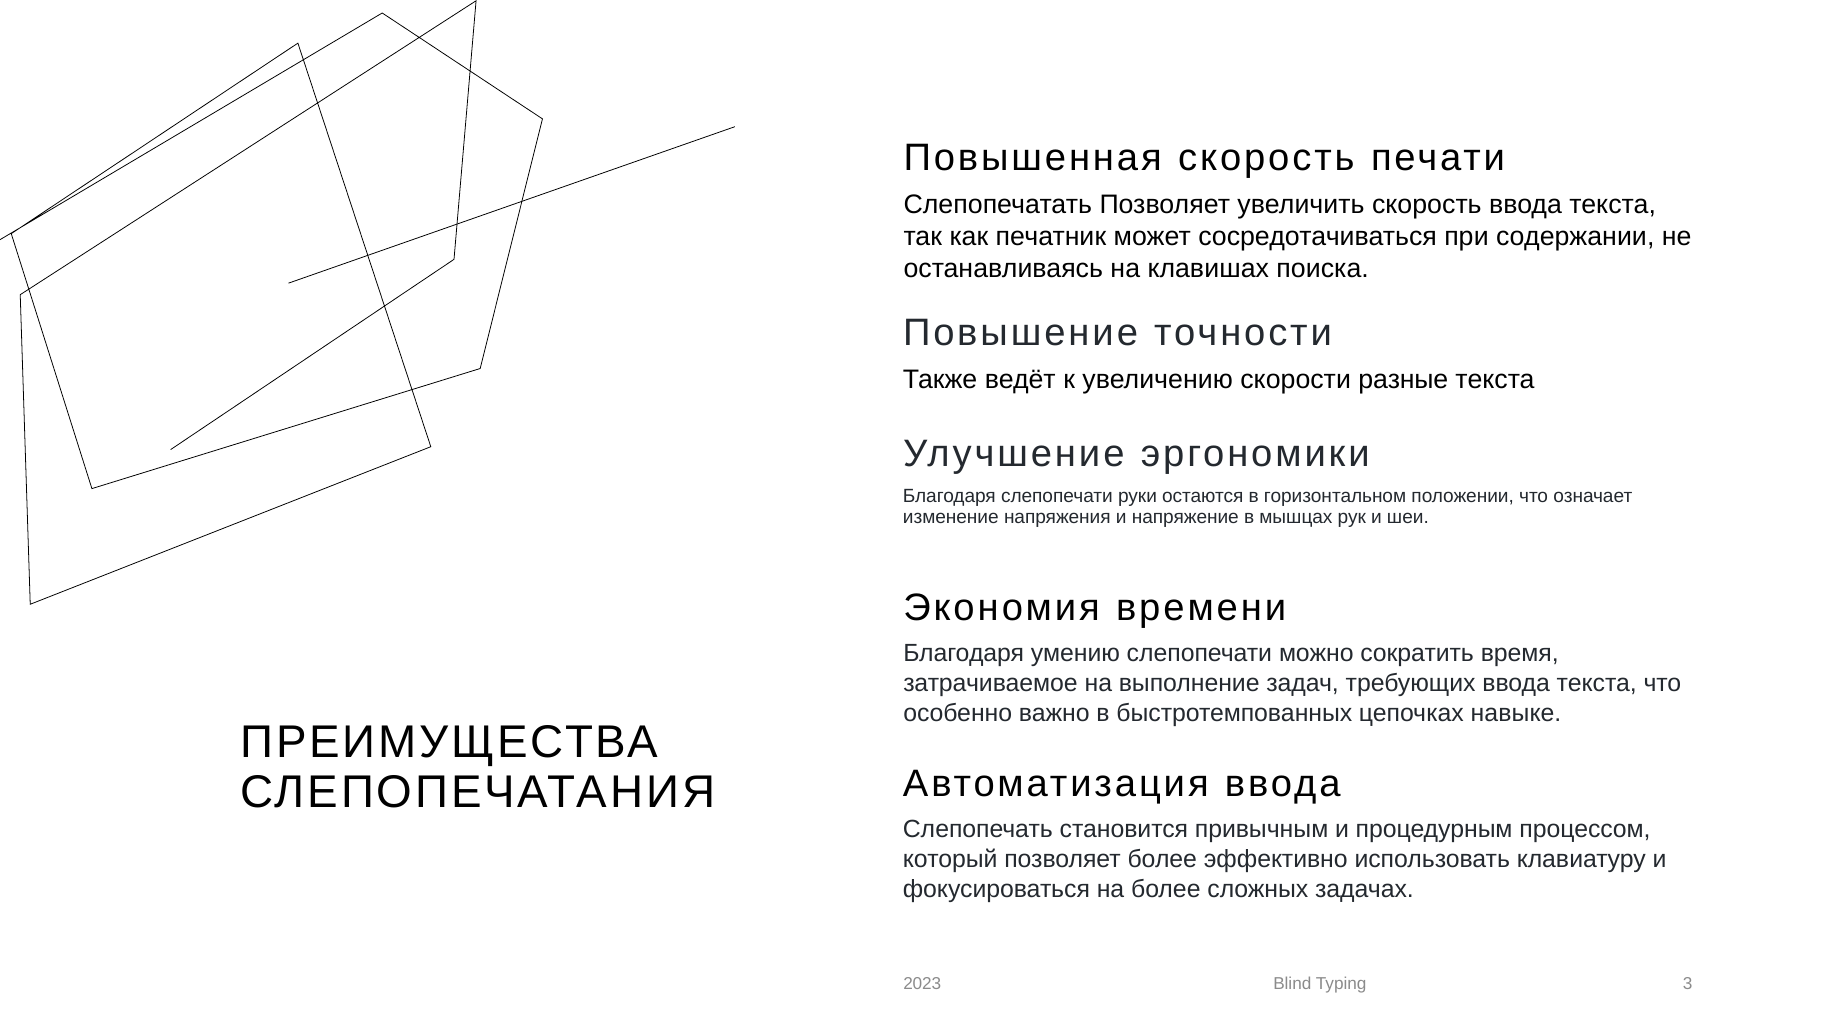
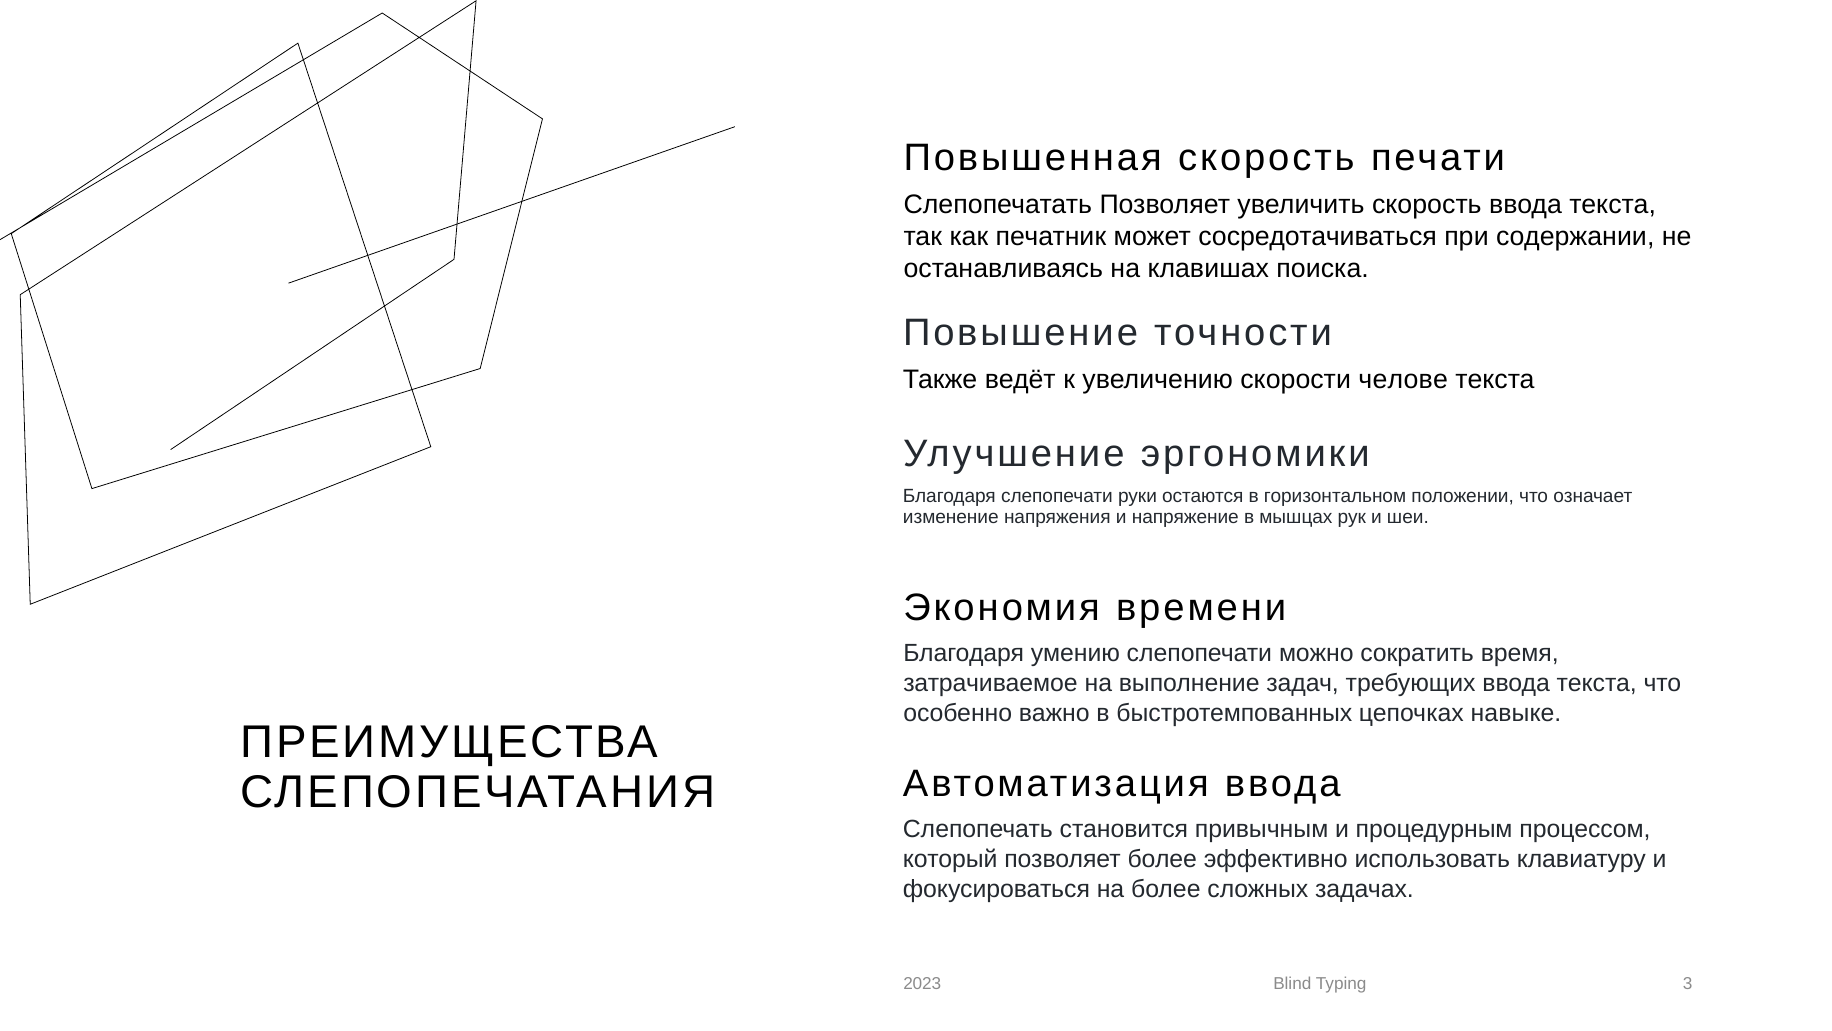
разные: разные -> челове
